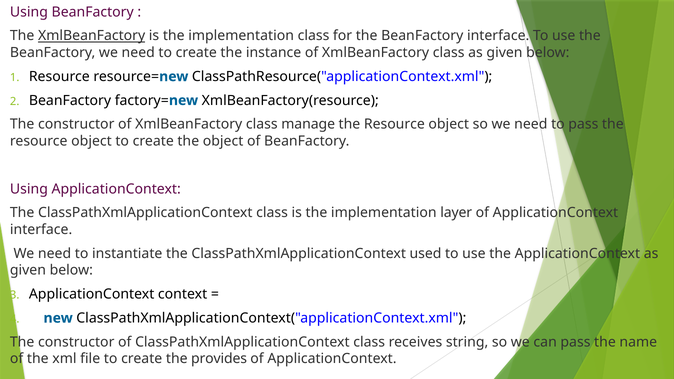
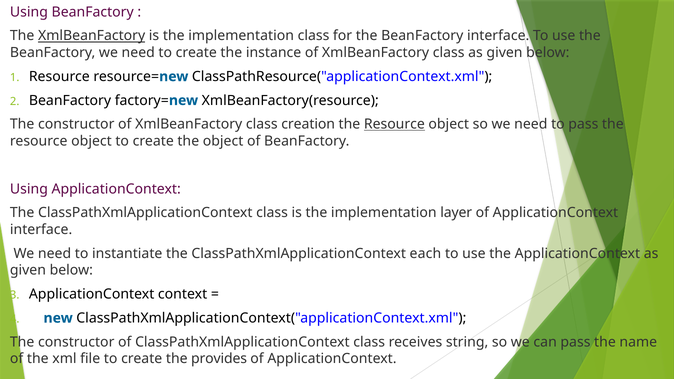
manage: manage -> creation
Resource at (394, 124) underline: none -> present
used: used -> each
